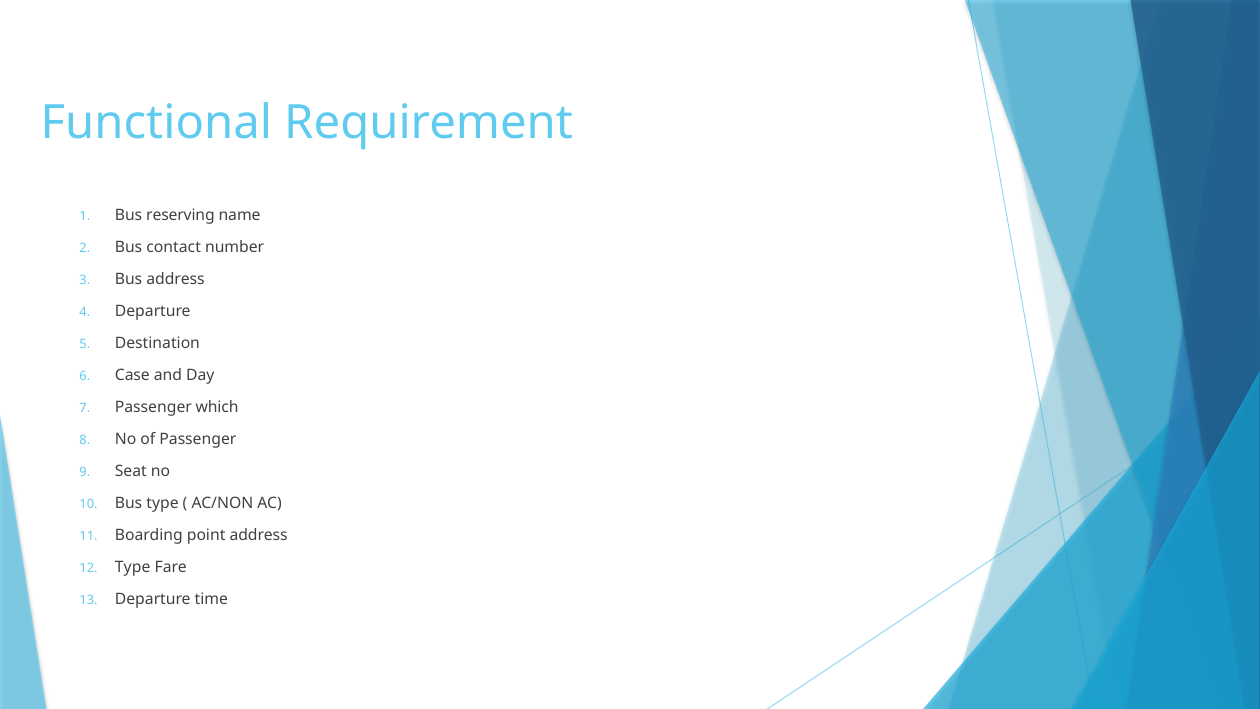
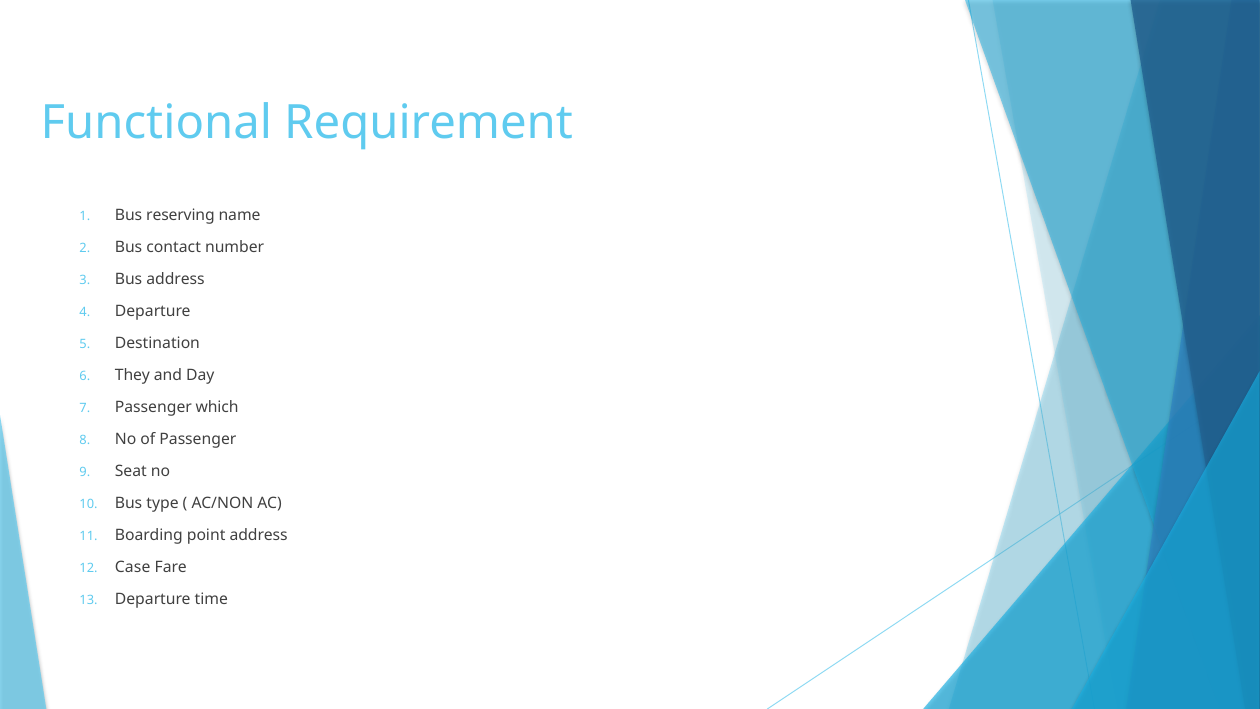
Case: Case -> They
Type at (133, 567): Type -> Case
